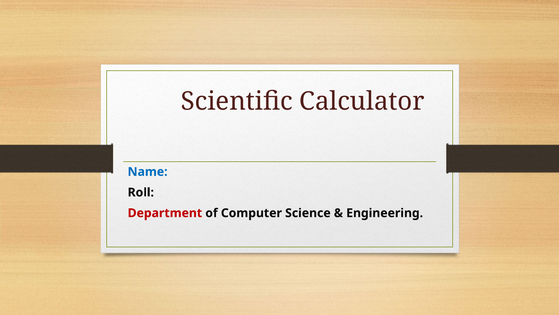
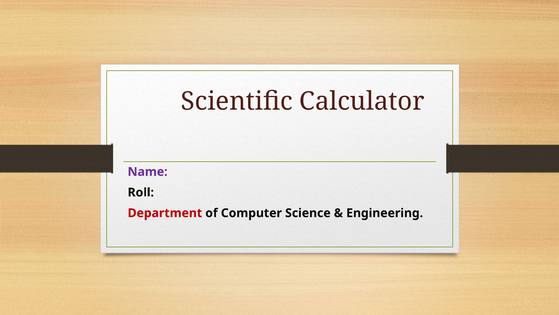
Name colour: blue -> purple
